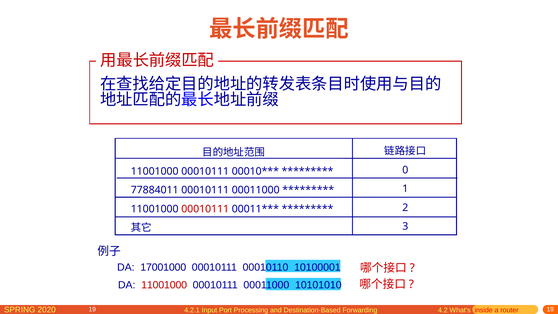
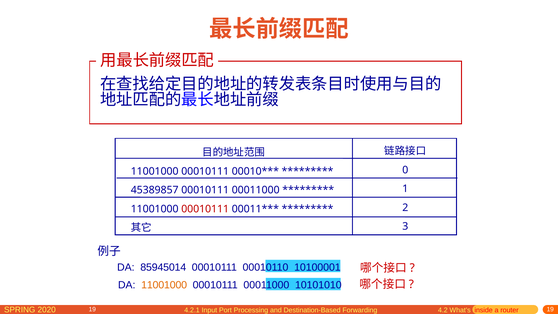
77884011: 77884011 -> 45389857
17001000: 17001000 -> 85945014
11001000 at (164, 285) colour: red -> orange
